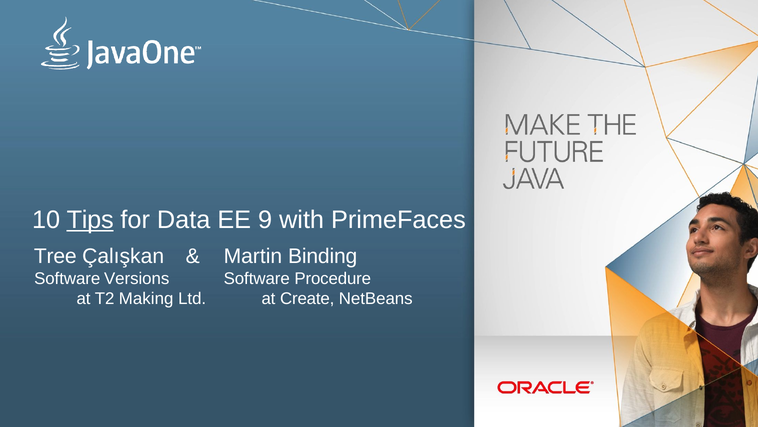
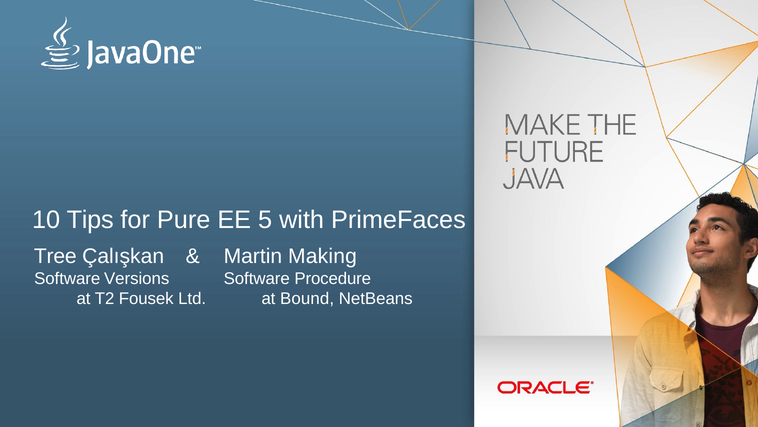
Tips underline: present -> none
Data: Data -> Pure
9: 9 -> 5
Binding: Binding -> Making
Making: Making -> Fousek
Create: Create -> Bound
